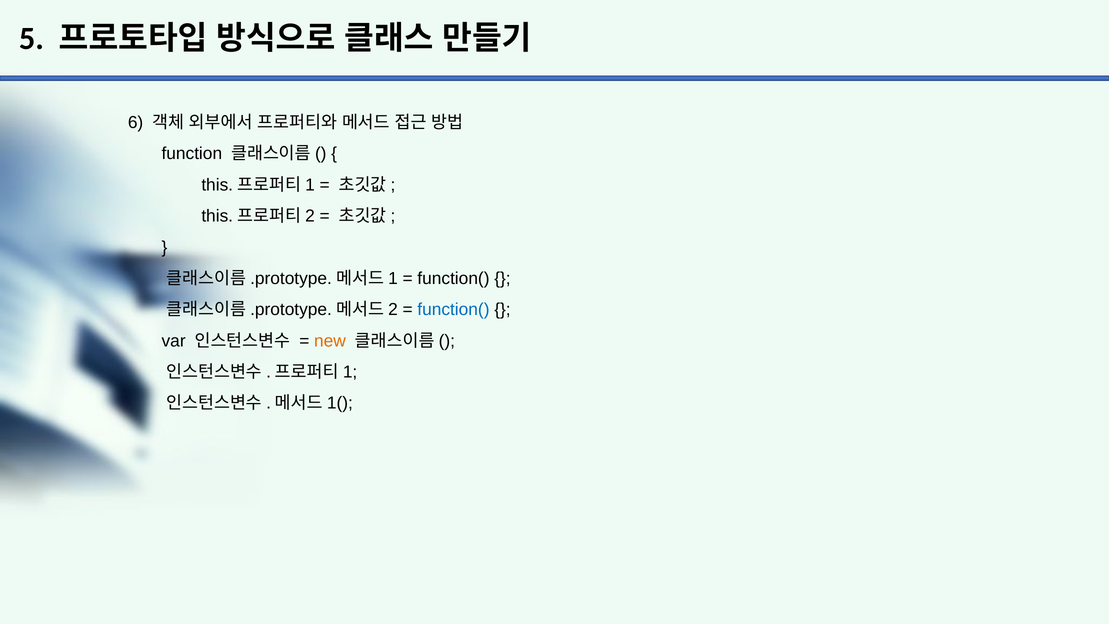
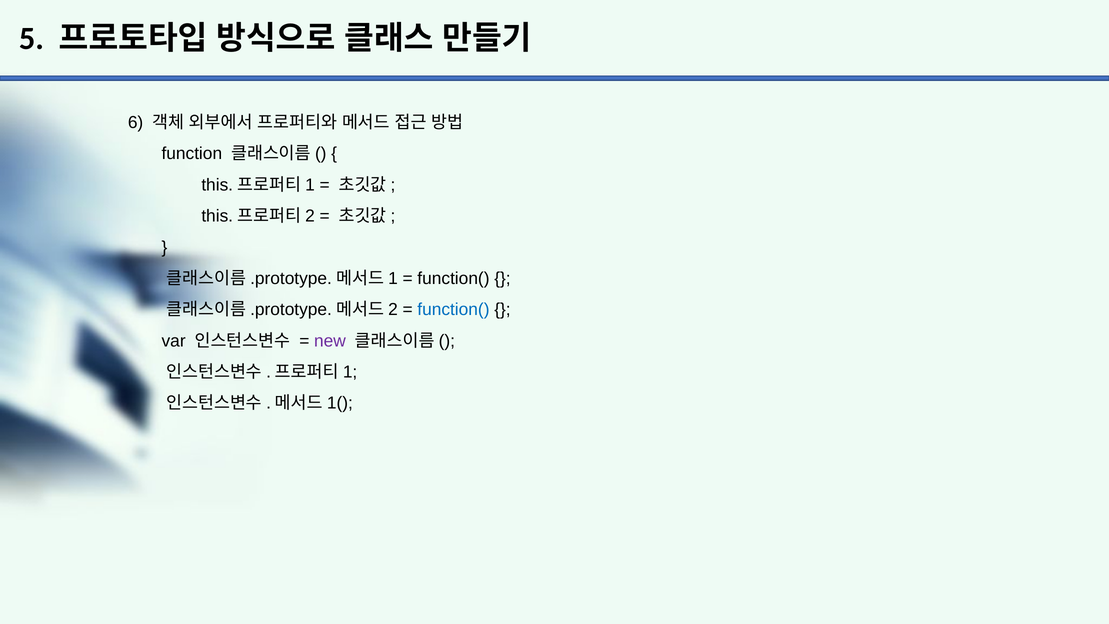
new colour: orange -> purple
